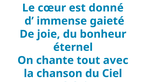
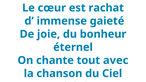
donné: donné -> rachat
